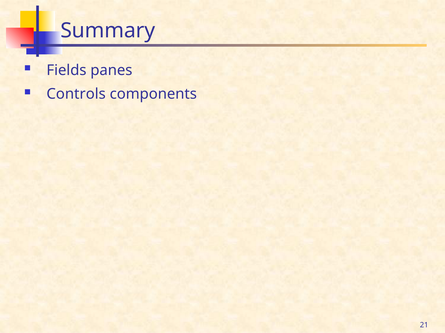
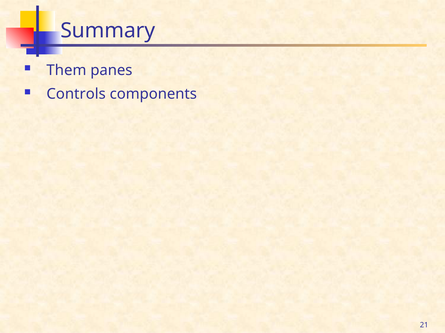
Fields: Fields -> Them
